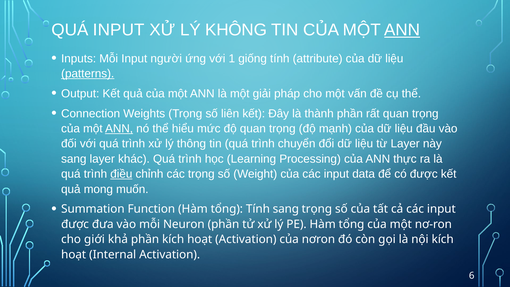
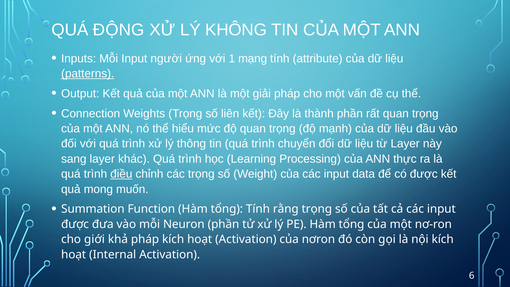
QUÁ INPUT: INPUT -> ĐỘNG
ANN at (402, 30) underline: present -> none
giống: giống -> mạng
ANN at (119, 129) underline: present -> none
Tính sang: sang -> rằng
khả phần: phần -> pháp
